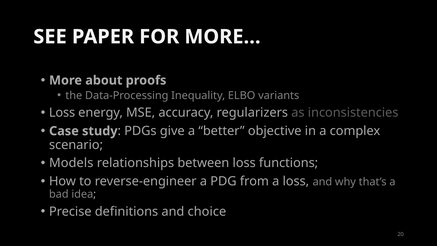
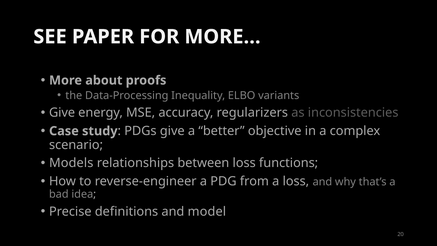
Loss at (62, 113): Loss -> Give
choice: choice -> model
